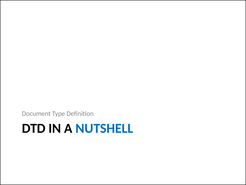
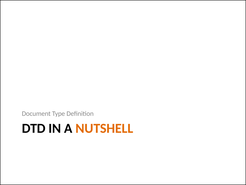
NUTSHELL colour: blue -> orange
